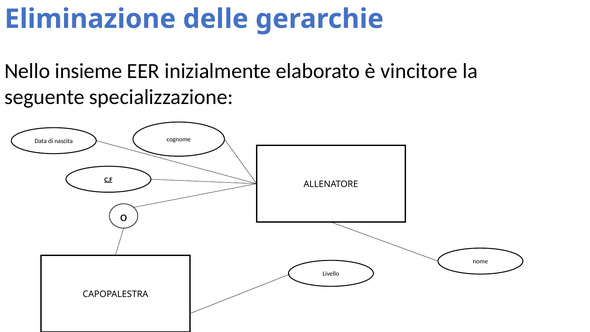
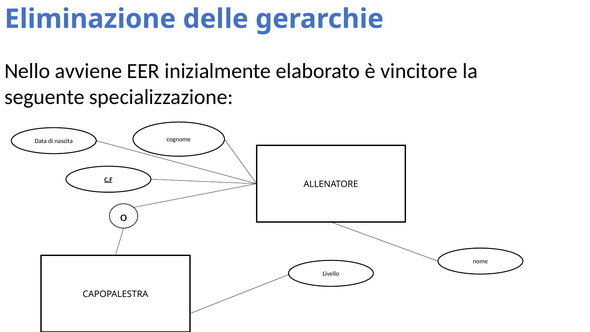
insieme: insieme -> avviene
